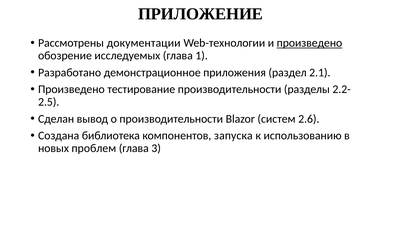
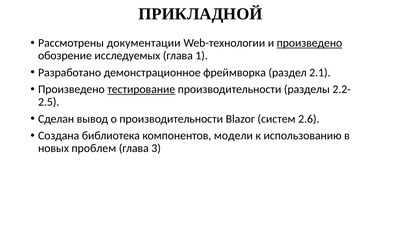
ПРИЛОЖЕНИЕ: ПРИЛОЖЕНИЕ -> ПРИКЛАДНОЙ
приложения: приложения -> фреймворка
тестирование underline: none -> present
запуска: запуска -> модели
